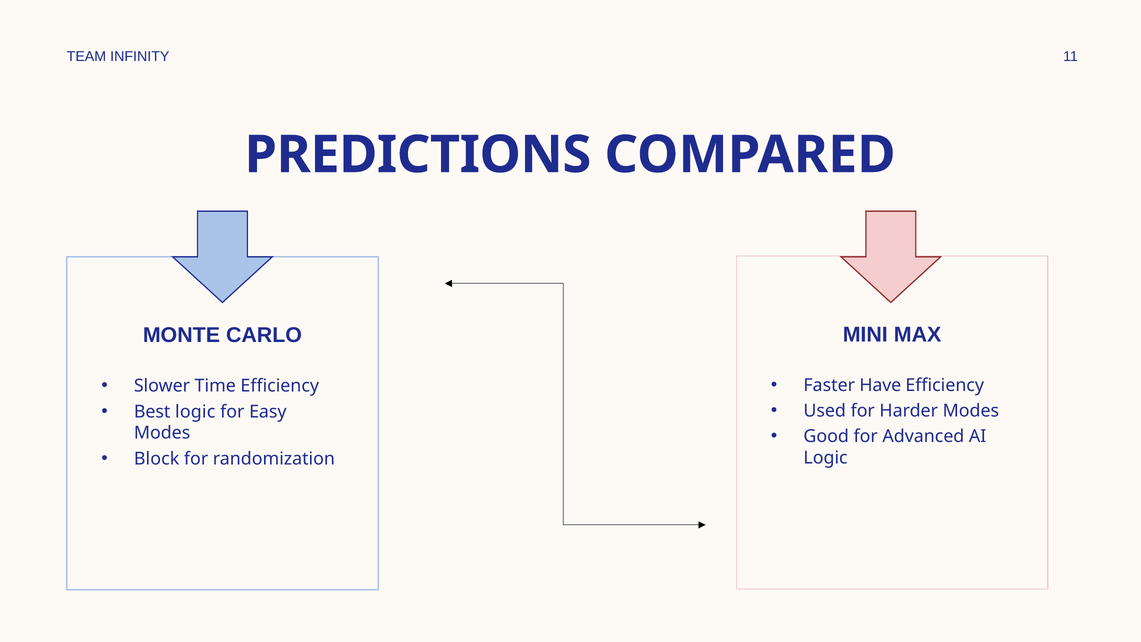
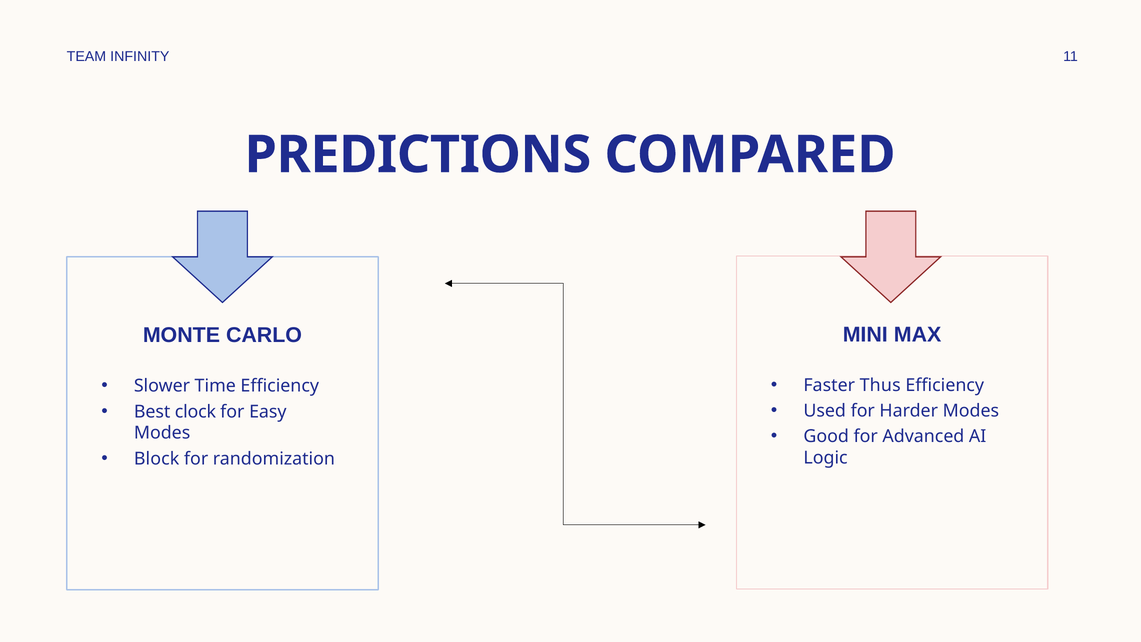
Have: Have -> Thus
Best logic: logic -> clock
